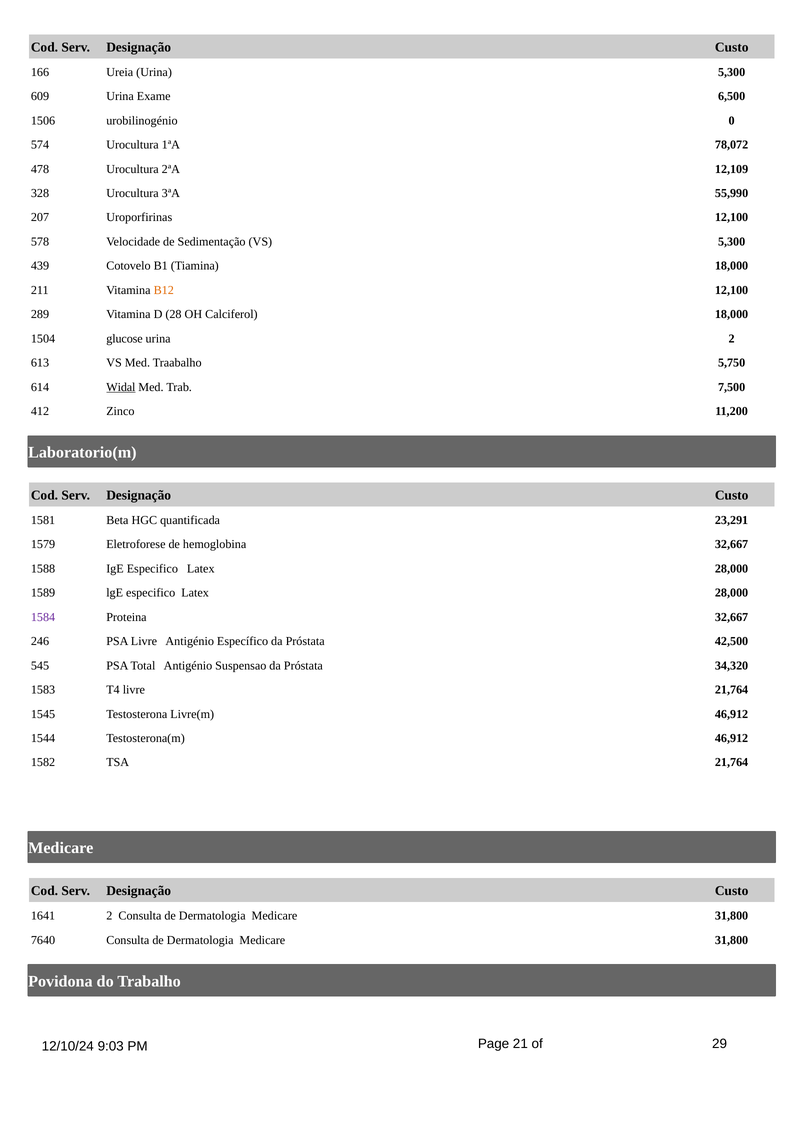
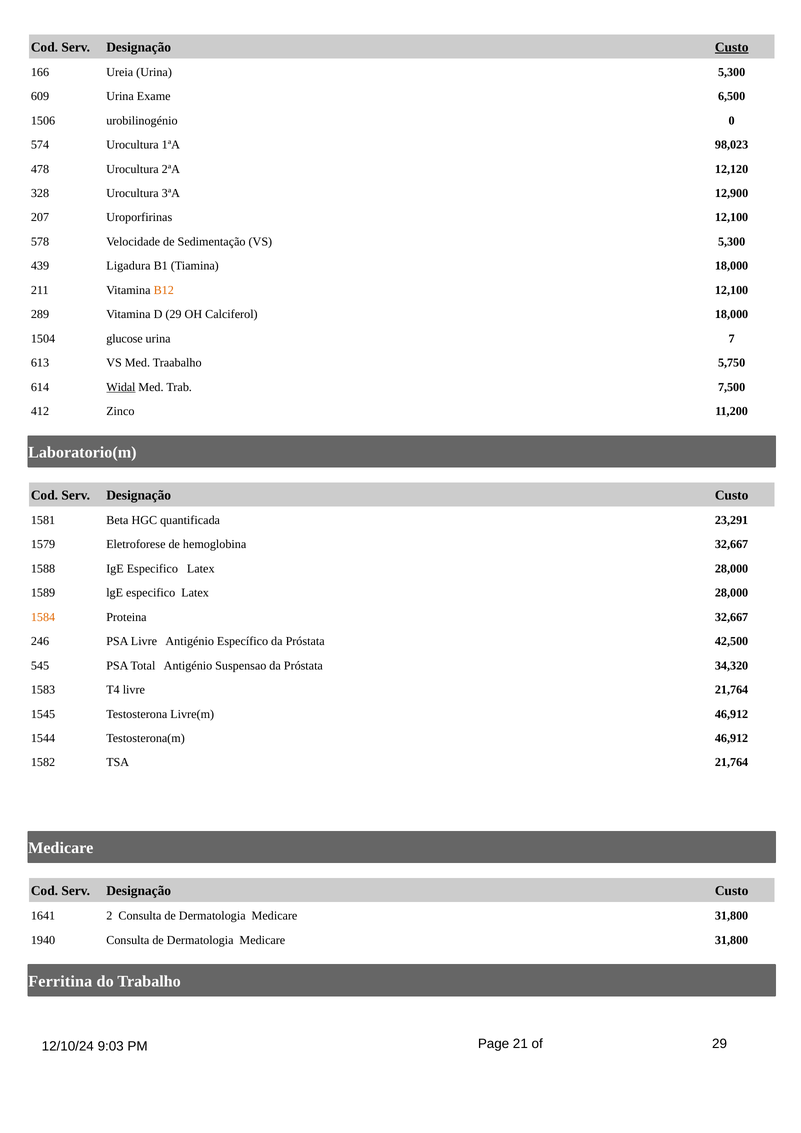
Custo at (732, 47) underline: none -> present
78,072: 78,072 -> 98,023
12,109: 12,109 -> 12,120
55,990: 55,990 -> 12,900
Cotovelo: Cotovelo -> Ligadura
D 28: 28 -> 29
1504 2: 2 -> 7
1584 colour: purple -> orange
7640: 7640 -> 1940
Povidona: Povidona -> Ferritina
